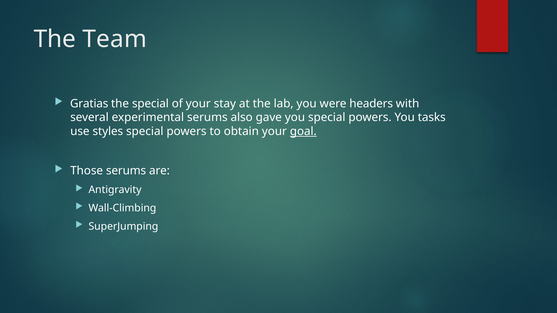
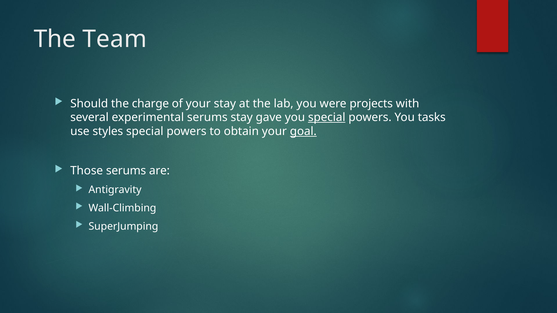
Gratias: Gratias -> Should
the special: special -> charge
headers: headers -> projects
serums also: also -> stay
special at (327, 118) underline: none -> present
